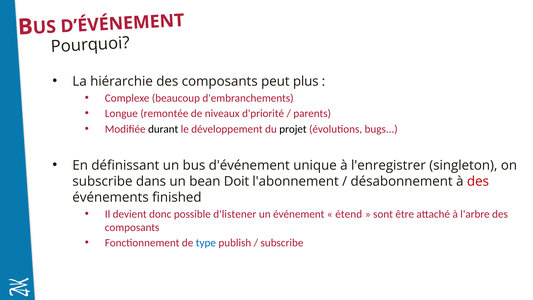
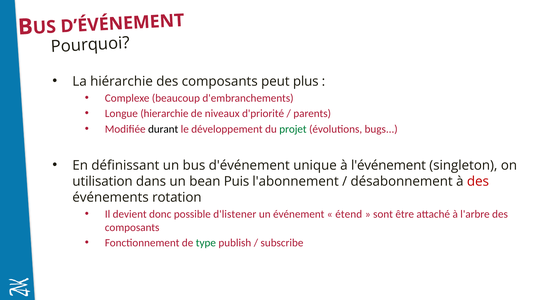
remontée: remontée -> hierarchie
projet colour: black -> green
l'enregistrer: l'enregistrer -> l'événement
subscribe at (102, 181): subscribe -> utilisation
Doit: Doit -> Puis
finished: finished -> rotation
type colour: blue -> green
